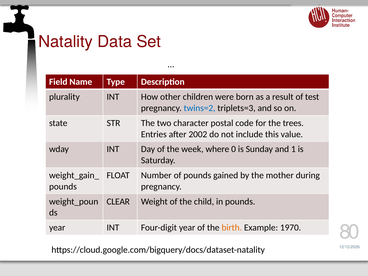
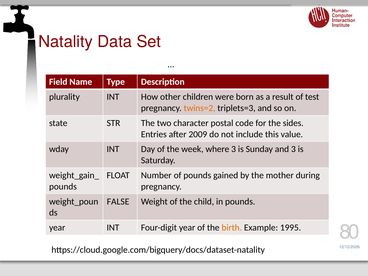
twins=2 colour: blue -> orange
trees: trees -> sides
2002: 2002 -> 2009
where 0: 0 -> 3
and 1: 1 -> 3
CLEAR: CLEAR -> FALSE
1970: 1970 -> 1995
